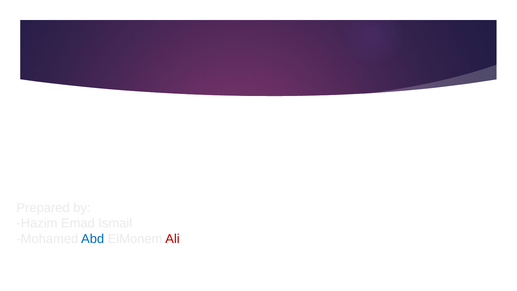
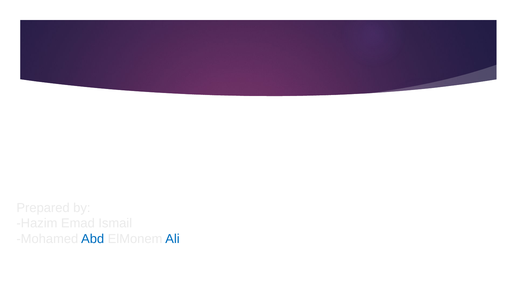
Ali colour: red -> blue
